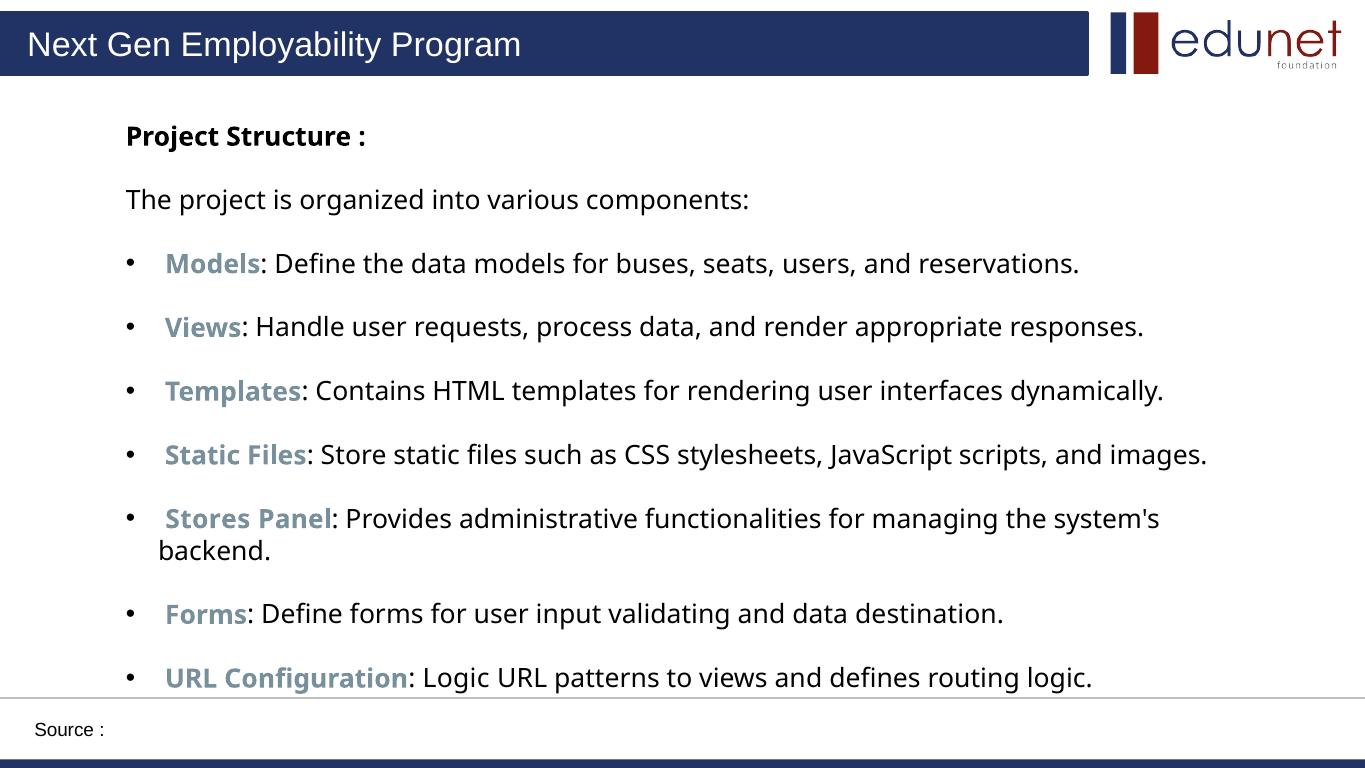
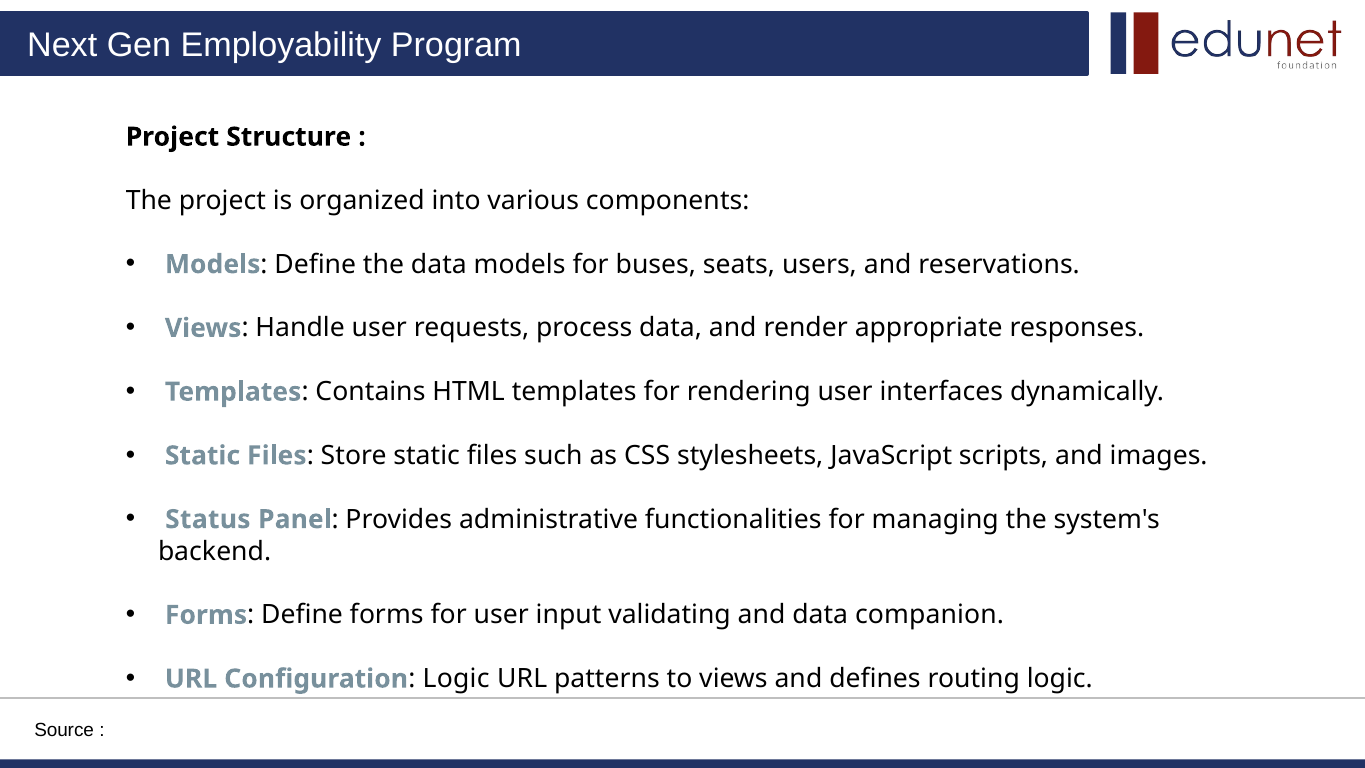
Stores: Stores -> Status
destination: destination -> companion
